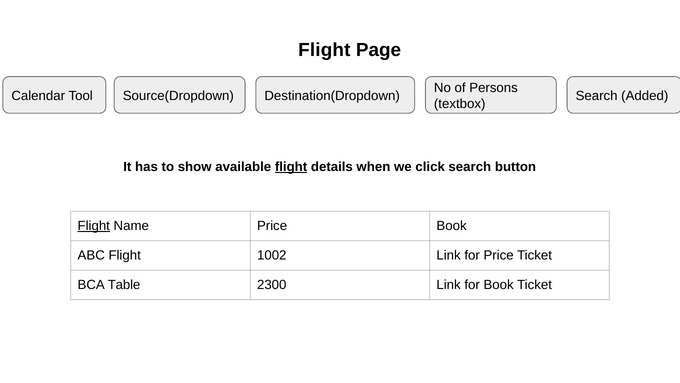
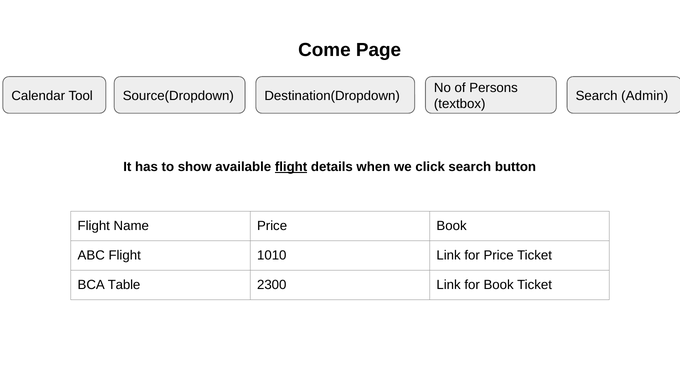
Flight at (324, 50): Flight -> Come
Added: Added -> Admin
Flight at (94, 226) underline: present -> none
1002: 1002 -> 1010
